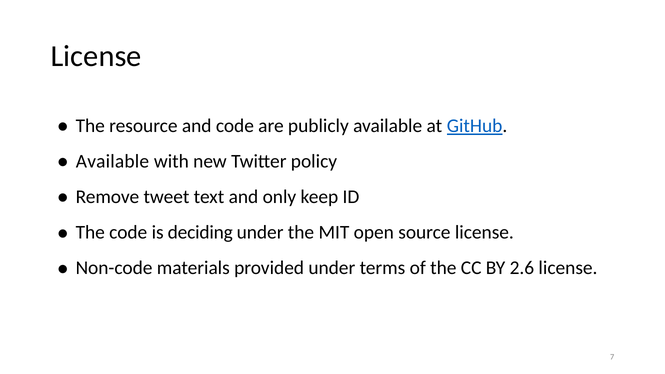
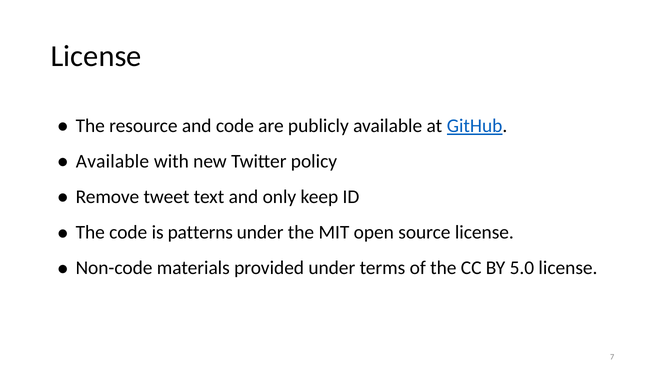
deciding: deciding -> patterns
2.6: 2.6 -> 5.0
